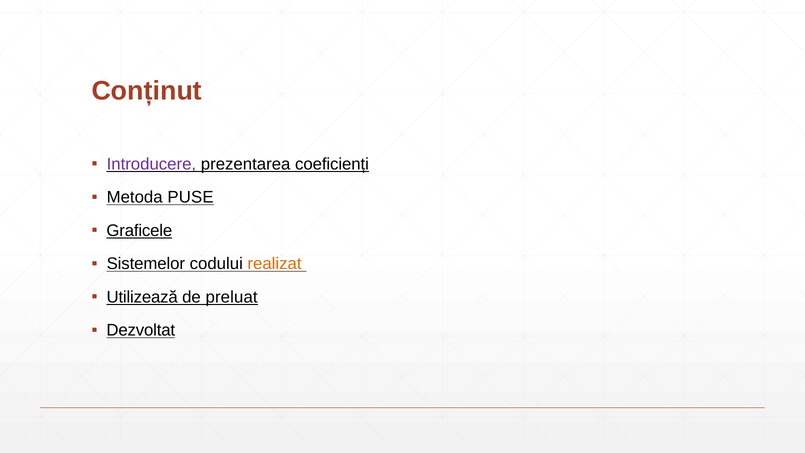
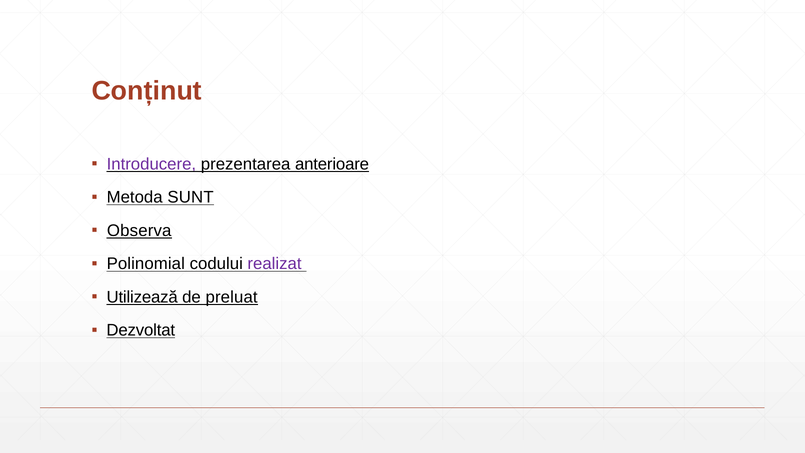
coeficienți: coeficienți -> anterioare
PUSE: PUSE -> SUNT
Graficele: Graficele -> Observa
Sistemelor: Sistemelor -> Polinomial
realizat colour: orange -> purple
